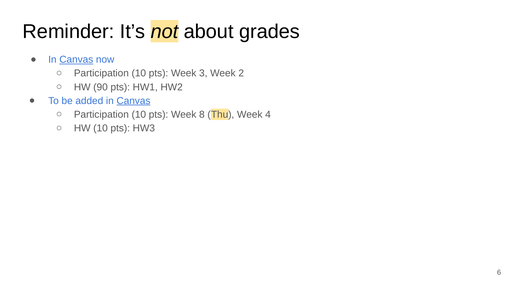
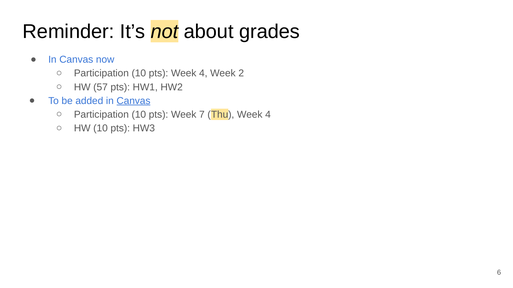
Canvas at (76, 60) underline: present -> none
pts Week 3: 3 -> 4
90: 90 -> 57
8: 8 -> 7
